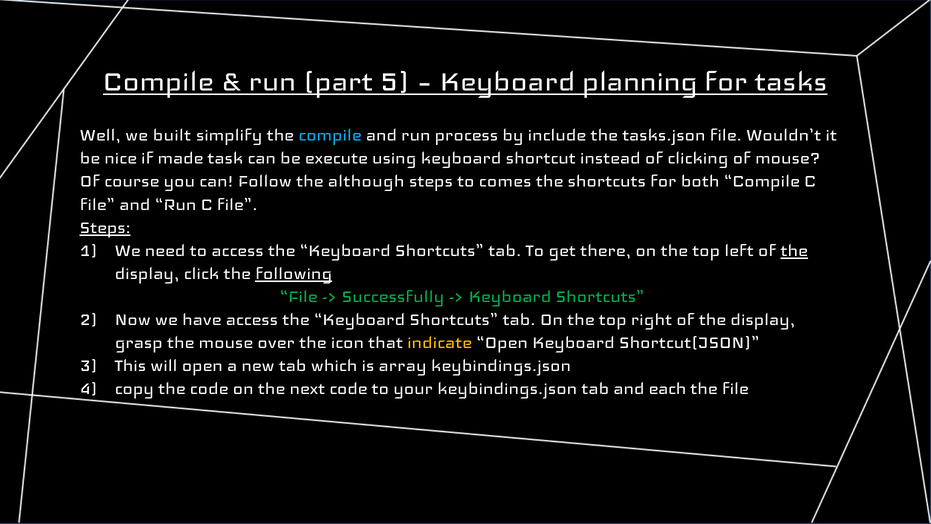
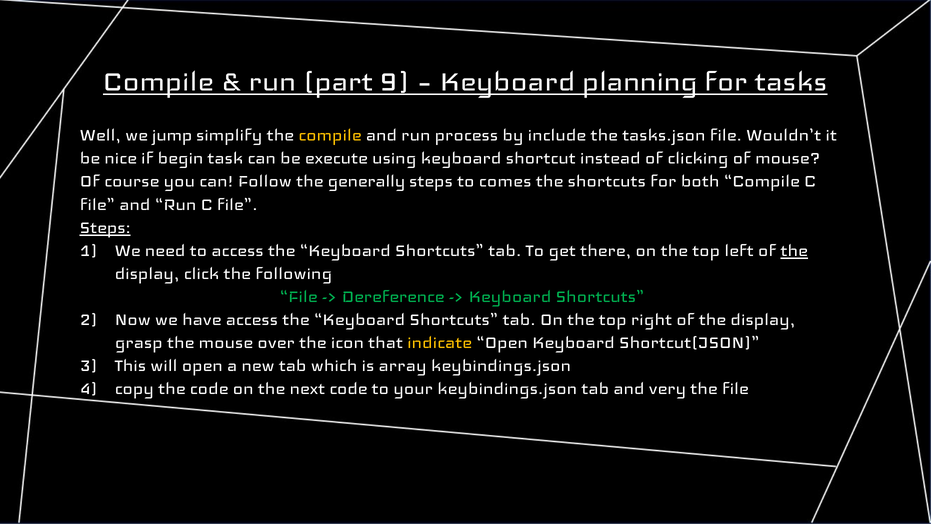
5: 5 -> 9
built: built -> jump
compile at (330, 134) colour: light blue -> yellow
made: made -> begin
although: although -> generally
following underline: present -> none
Successfully: Successfully -> Dereference
each: each -> very
